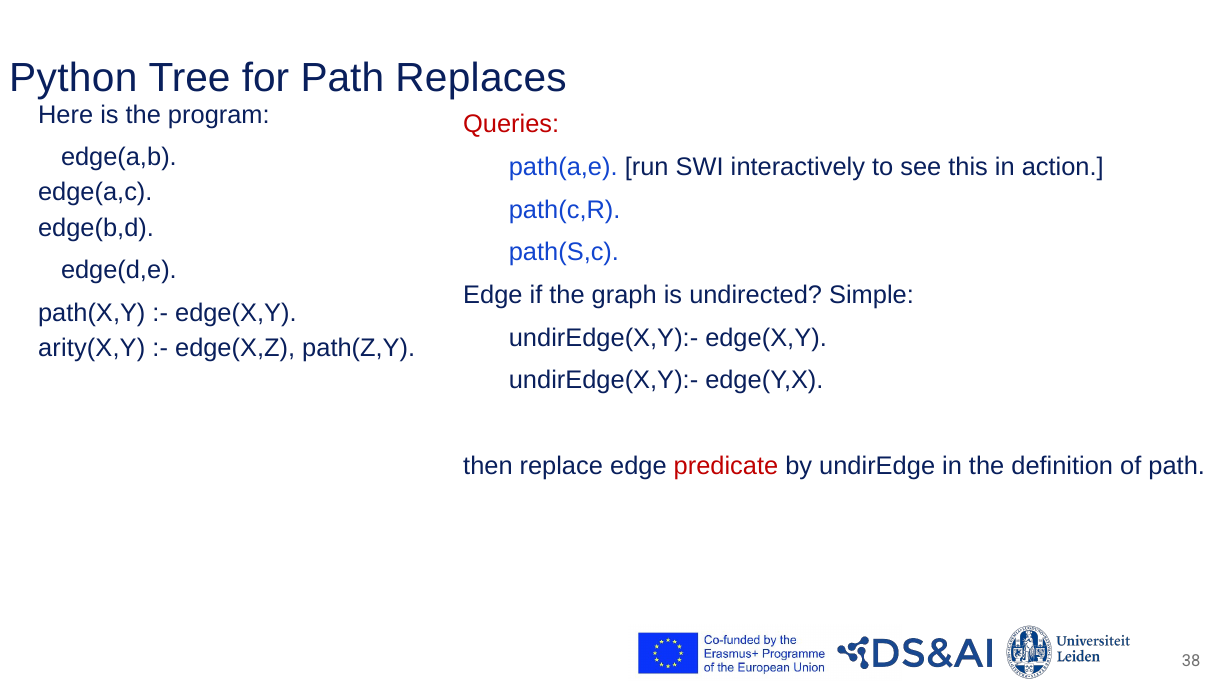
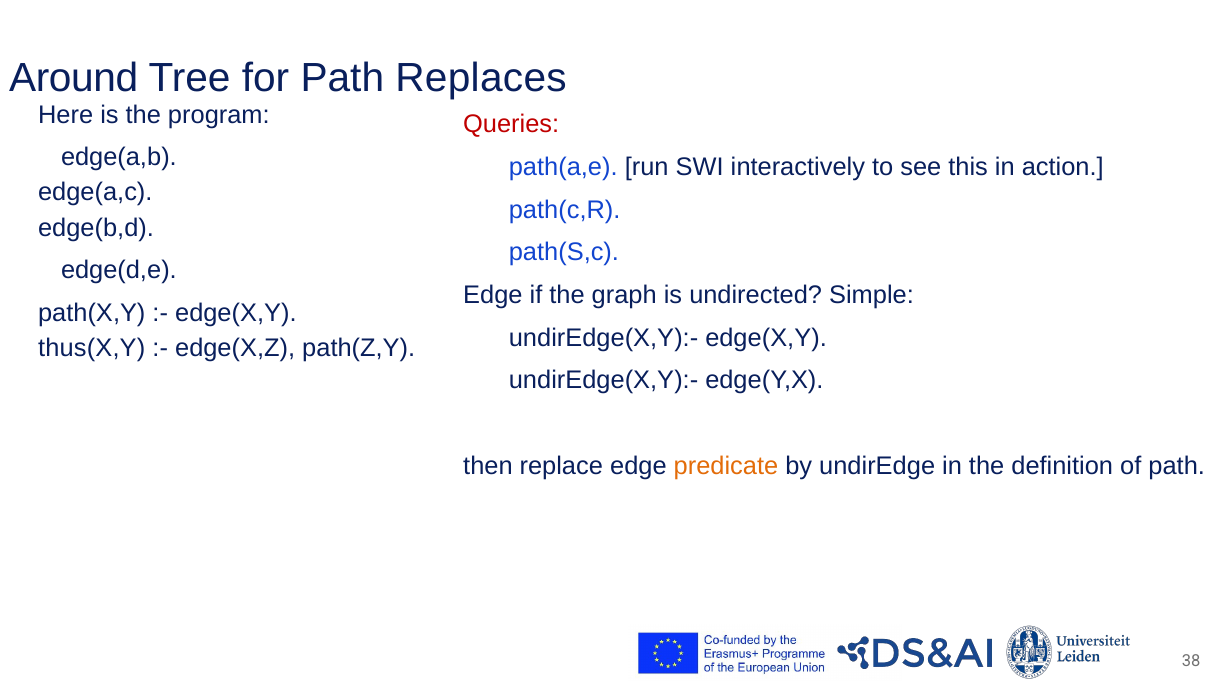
Python: Python -> Around
arity(X,Y: arity(X,Y -> thus(X,Y
predicate colour: red -> orange
